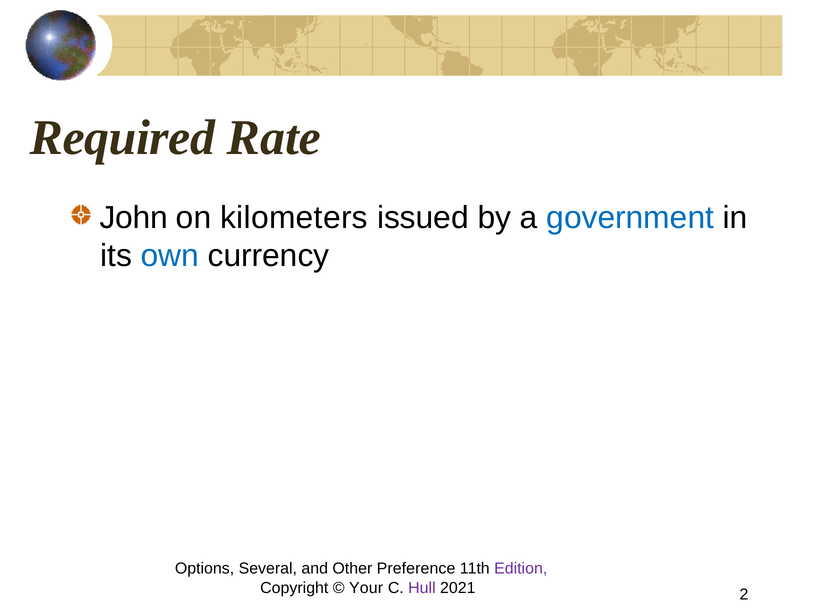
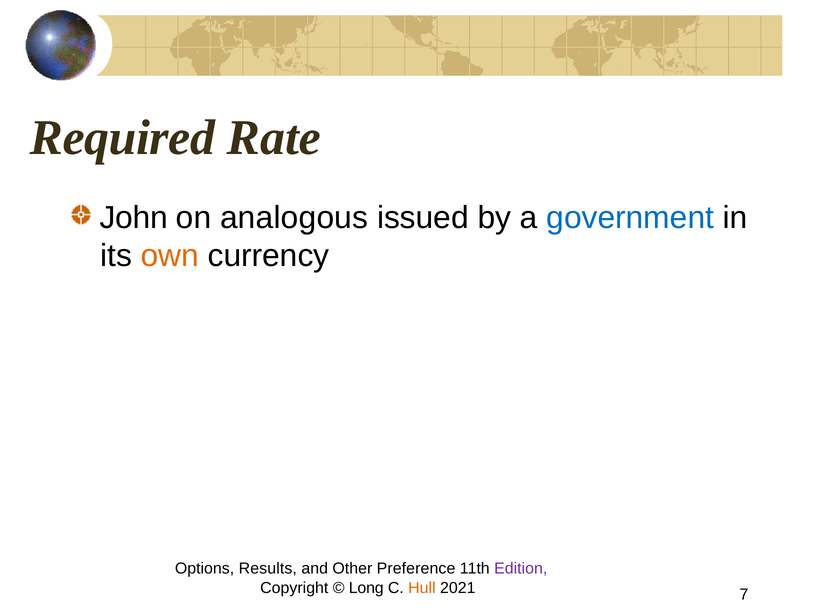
kilometers: kilometers -> analogous
own colour: blue -> orange
Several: Several -> Results
Your: Your -> Long
Hull colour: purple -> orange
2: 2 -> 7
